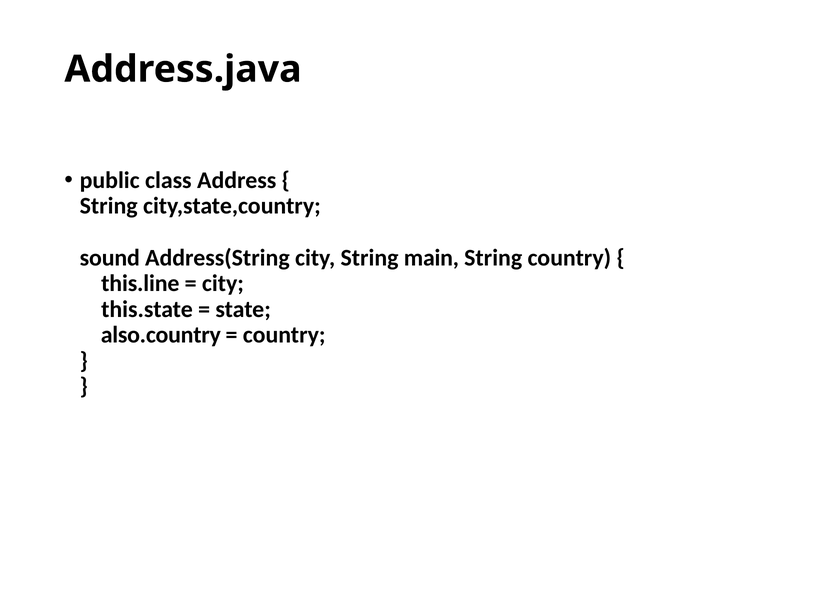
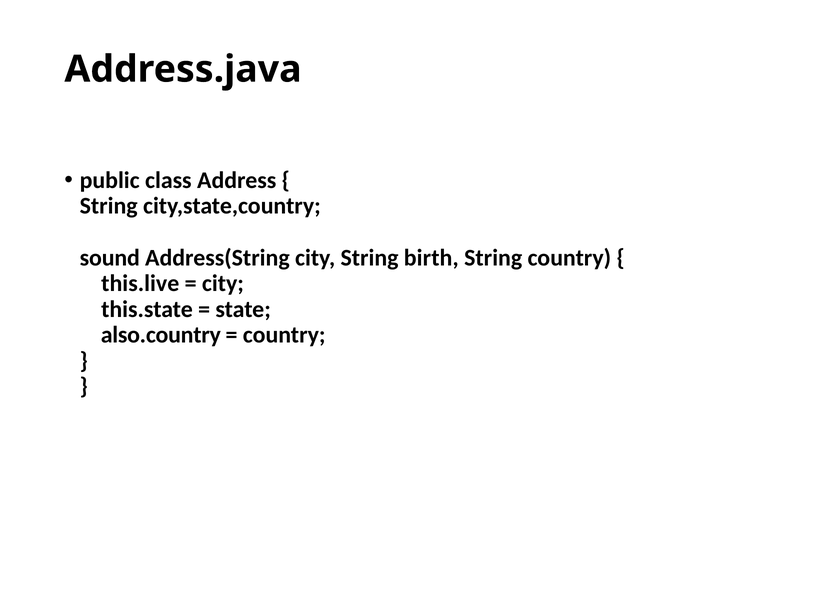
main: main -> birth
this.line: this.line -> this.live
